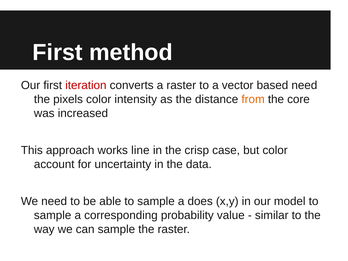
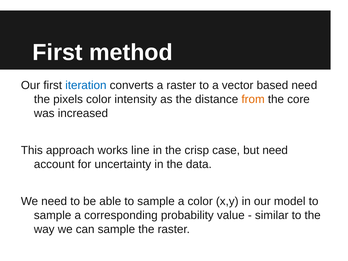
iteration colour: red -> blue
but color: color -> need
a does: does -> color
